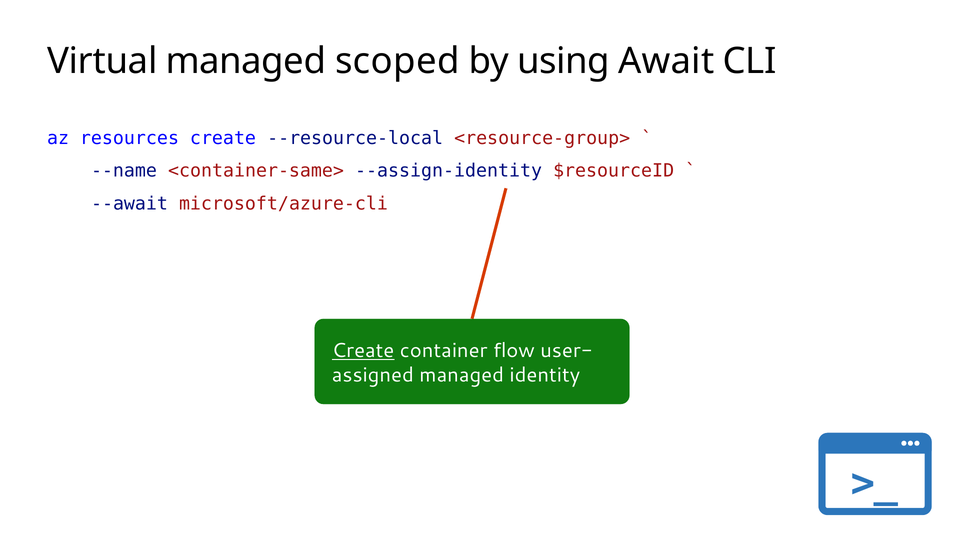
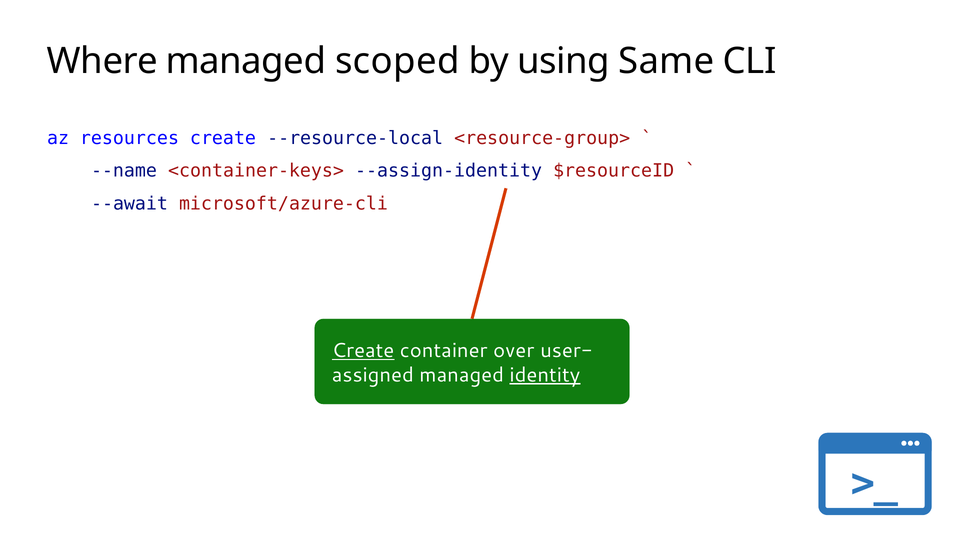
Virtual: Virtual -> Where
Await: Await -> Same
<container-same>: <container-same> -> <container-keys>
flow: flow -> over
identity underline: none -> present
